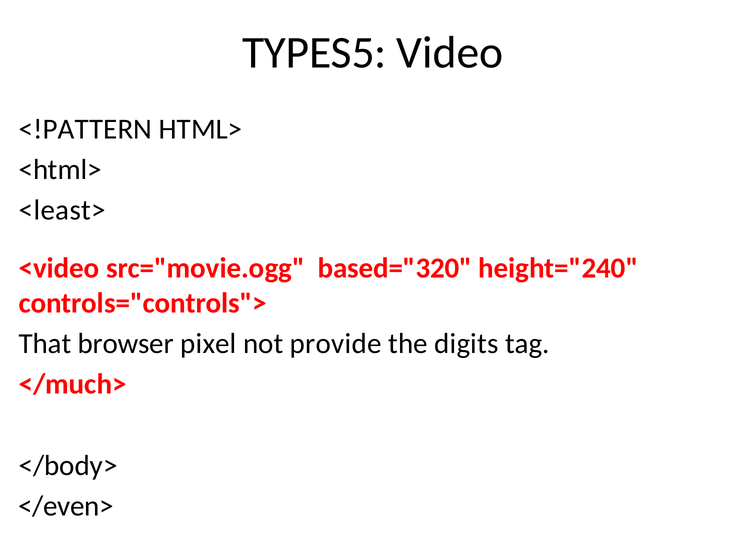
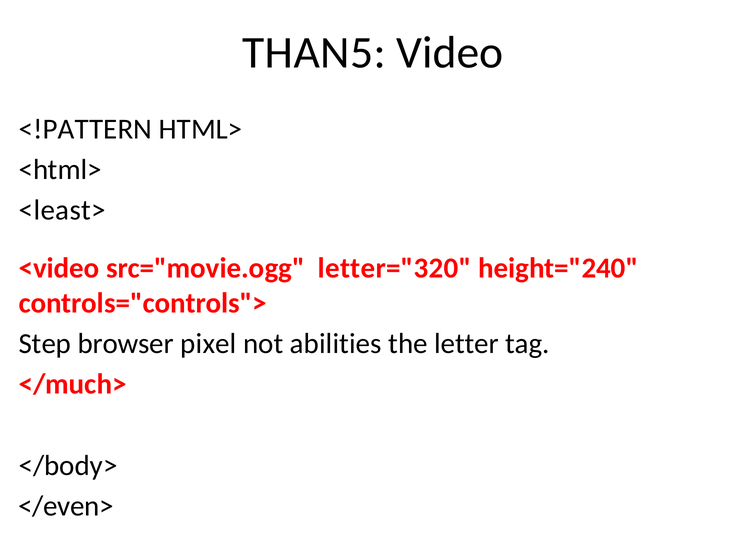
TYPES5: TYPES5 -> THAN5
based="320: based="320 -> letter="320
That: That -> Step
provide: provide -> abilities
digits: digits -> letter
